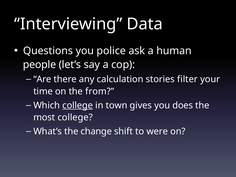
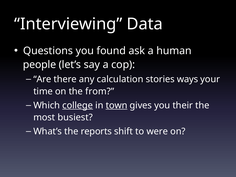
police: police -> found
filter: filter -> ways
town underline: none -> present
does: does -> their
most college: college -> busiest
change: change -> reports
